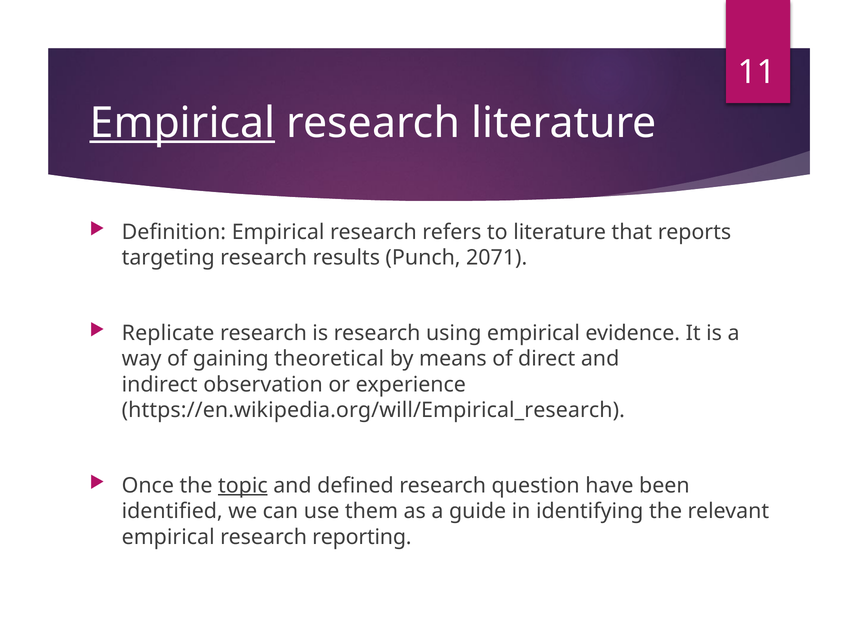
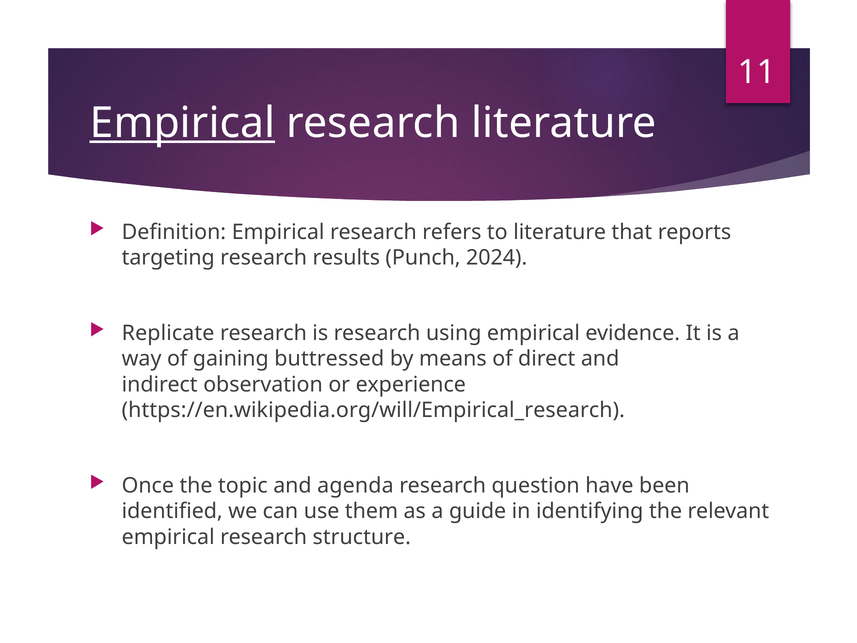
2071: 2071 -> 2024
theoretical: theoretical -> buttressed
topic underline: present -> none
defined: defined -> agenda
reporting: reporting -> structure
